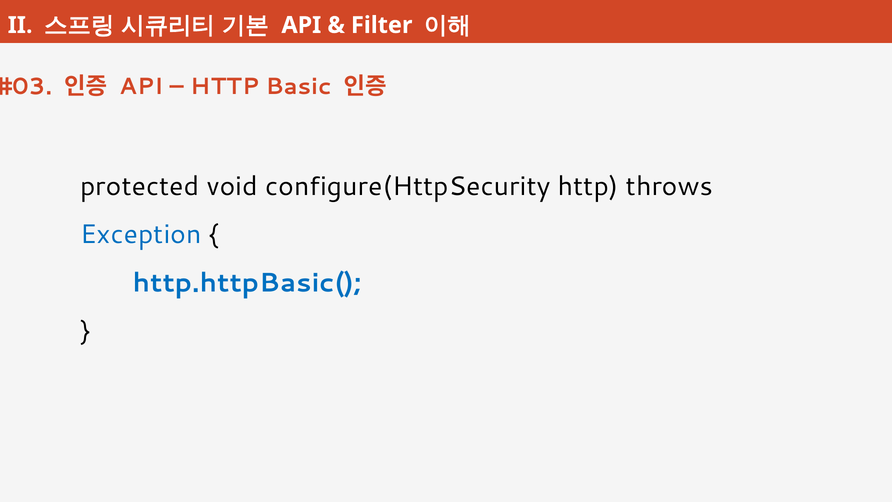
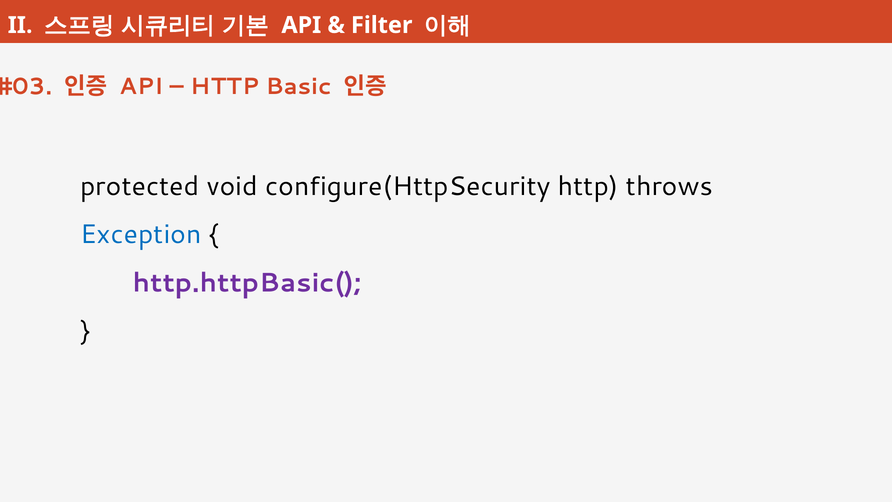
http.httpBasic( colour: blue -> purple
